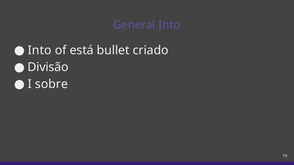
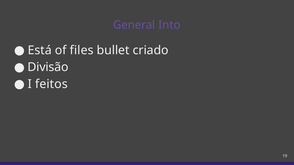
Into at (40, 50): Into -> Está
está: está -> files
sobre: sobre -> feitos
